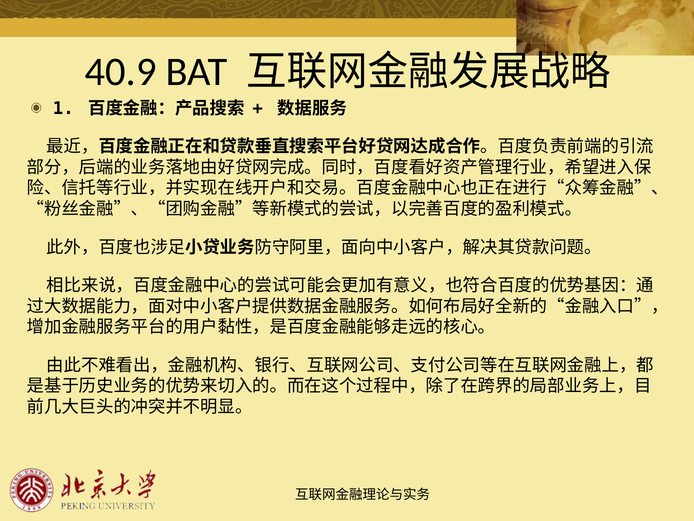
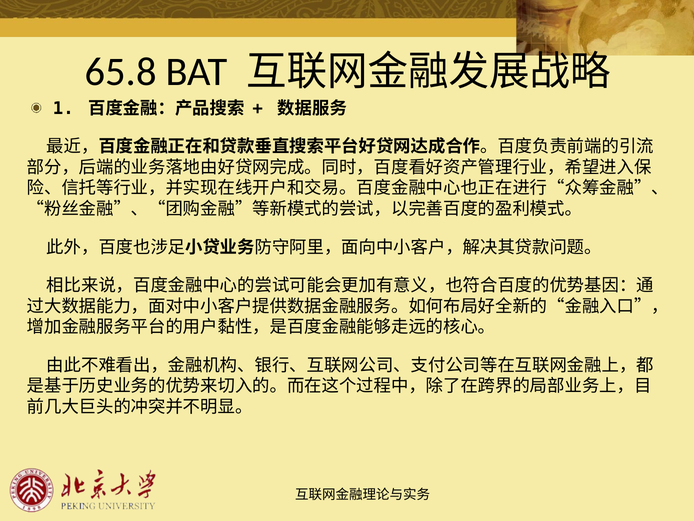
40.9: 40.9 -> 65.8
